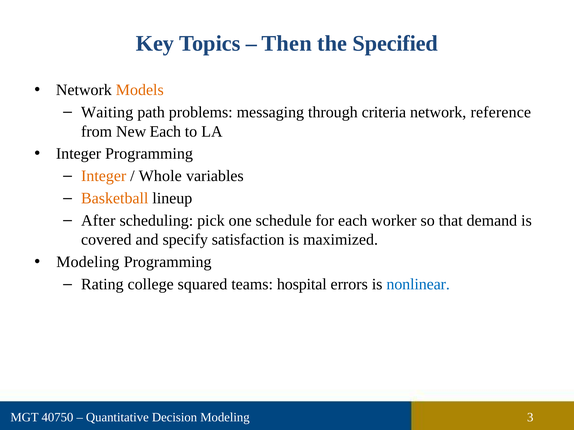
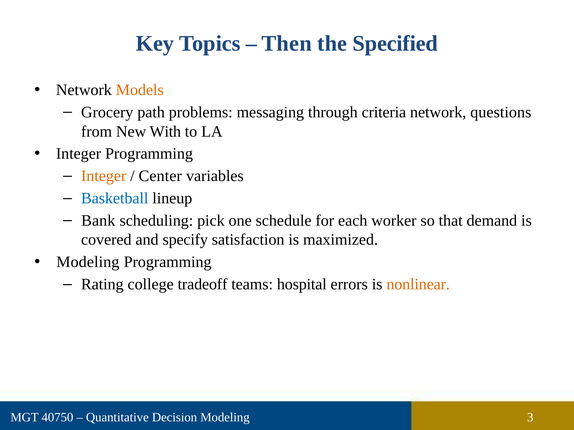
Waiting: Waiting -> Grocery
reference: reference -> questions
New Each: Each -> With
Whole: Whole -> Center
Basketball colour: orange -> blue
After: After -> Bank
squared: squared -> tradeoff
nonlinear colour: blue -> orange
